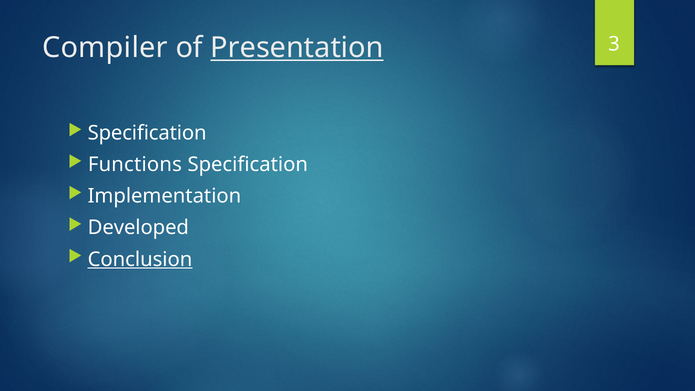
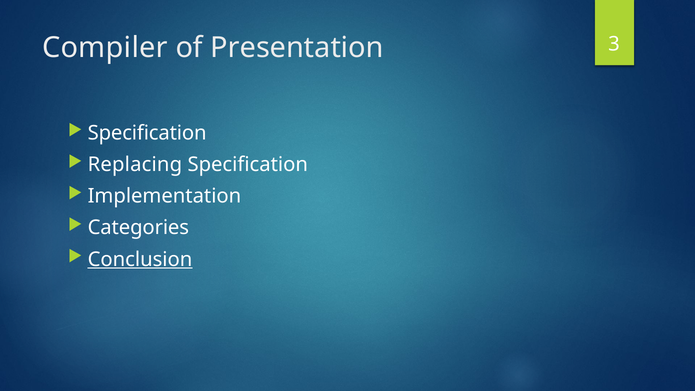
Presentation underline: present -> none
Functions: Functions -> Replacing
Developed: Developed -> Categories
